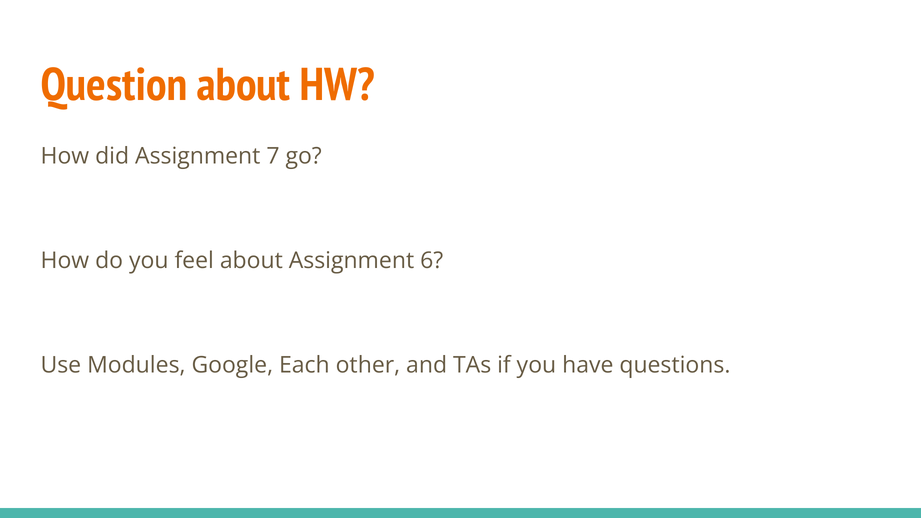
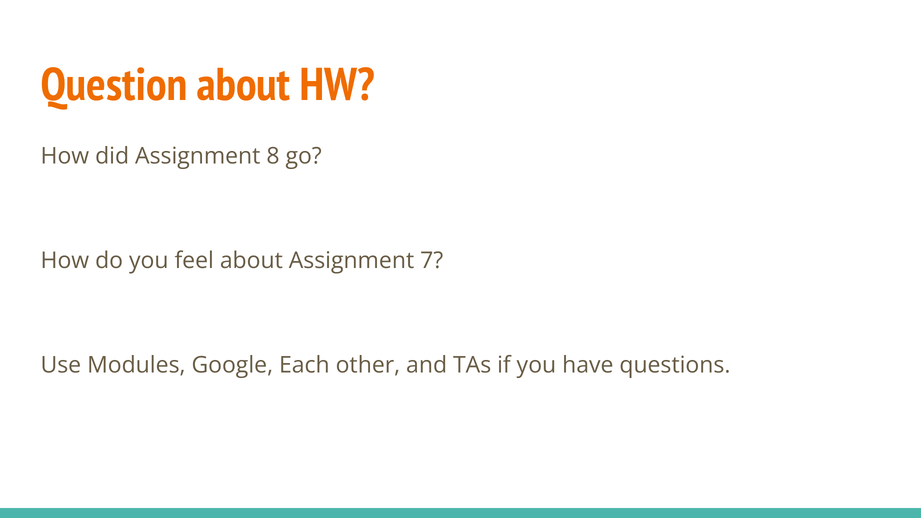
7: 7 -> 8
6: 6 -> 7
